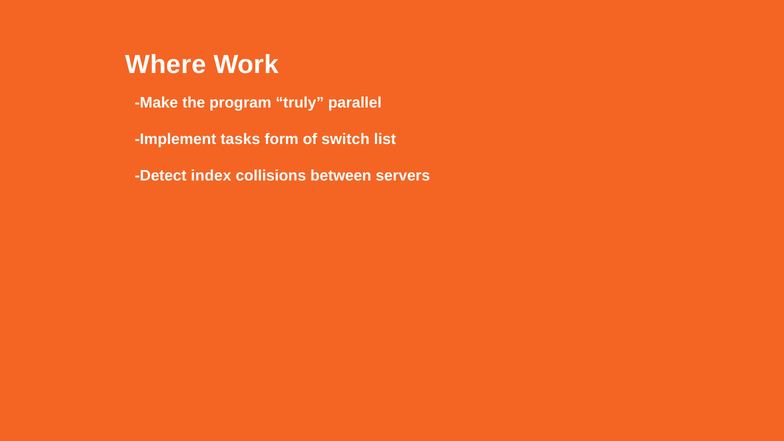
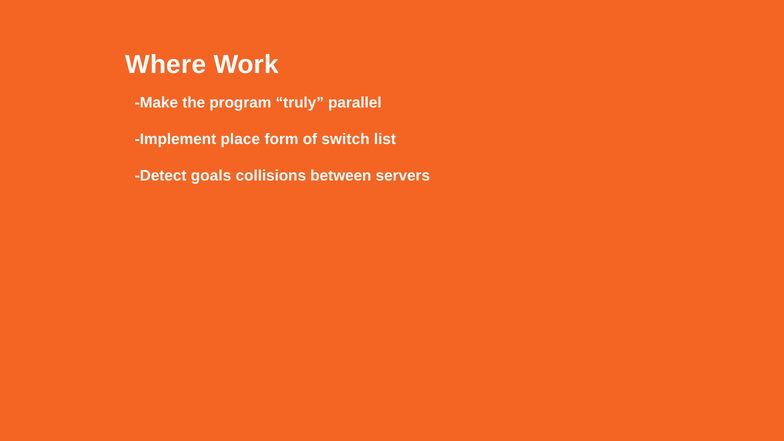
tasks: tasks -> place
index: index -> goals
